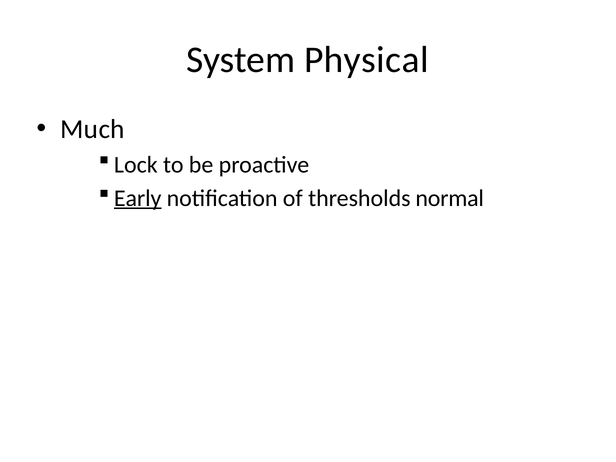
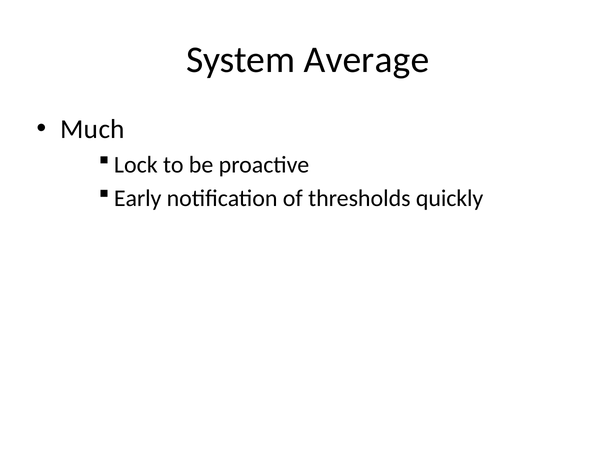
Physical: Physical -> Average
Early underline: present -> none
normal: normal -> quickly
